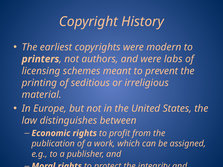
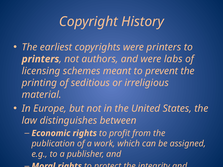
were modern: modern -> printers
